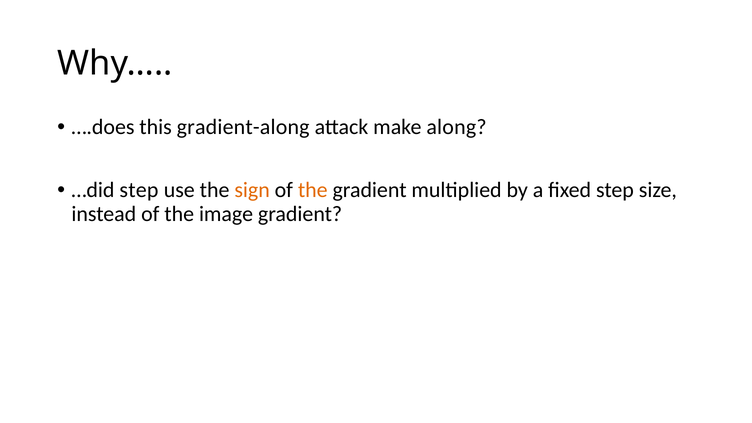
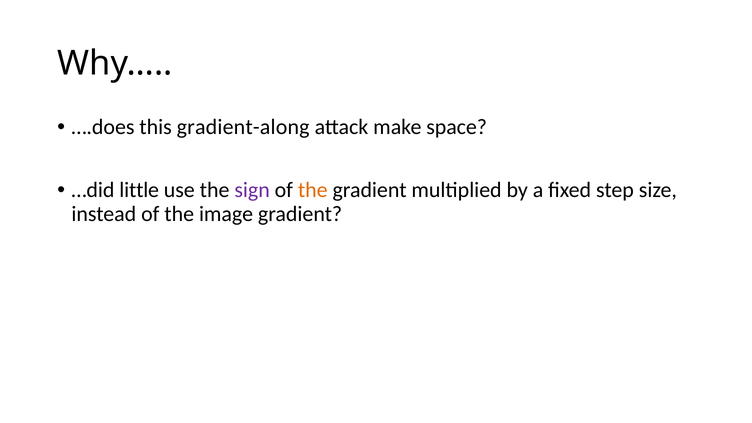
along: along -> space
…did step: step -> little
sign colour: orange -> purple
